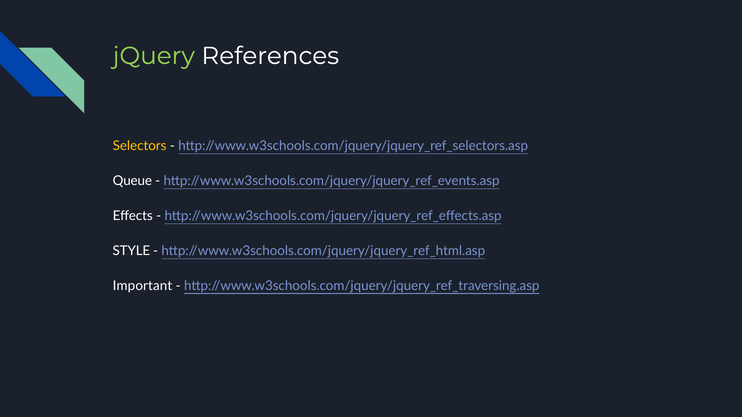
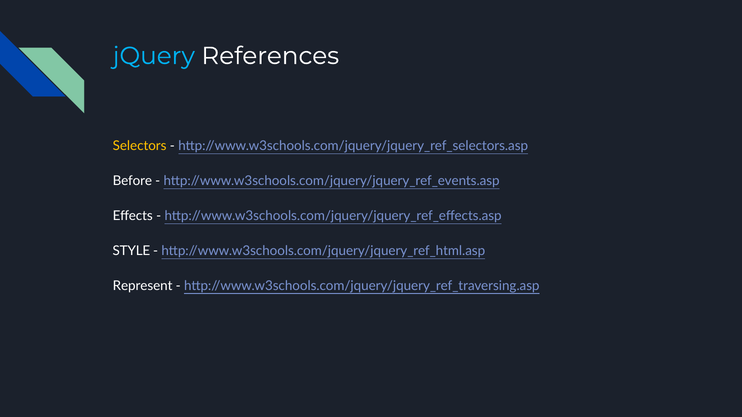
jQuery colour: light green -> light blue
Queue: Queue -> Before
Important: Important -> Represent
